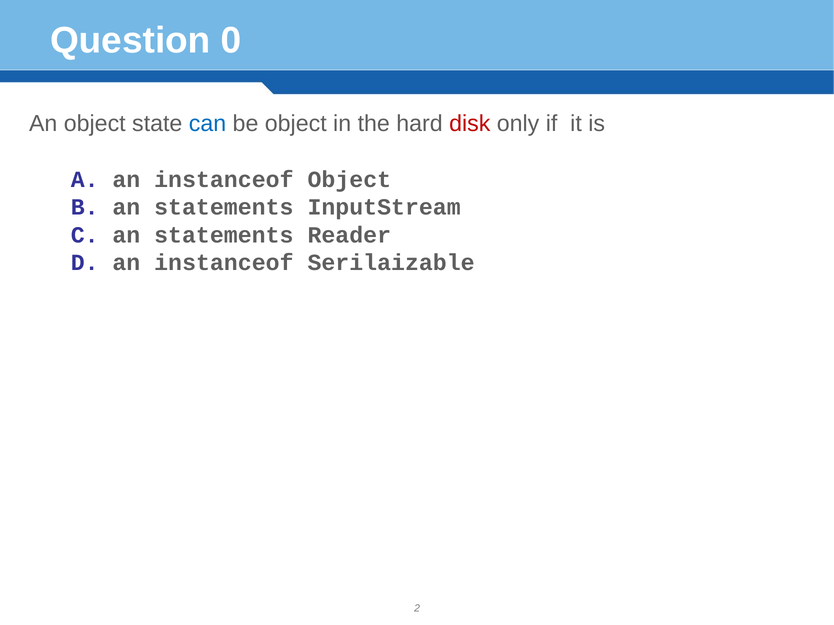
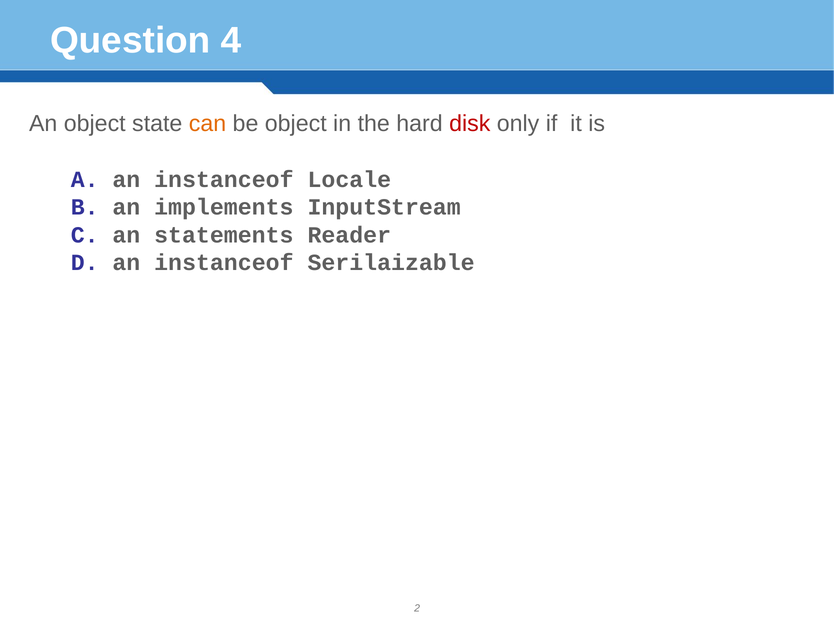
0: 0 -> 4
can colour: blue -> orange
instanceof Object: Object -> Locale
statements at (224, 207): statements -> implements
